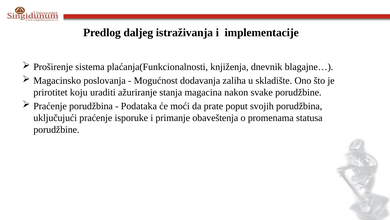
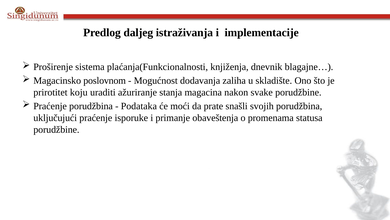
poslovanja: poslovanja -> poslovnom
poput: poput -> snašli
